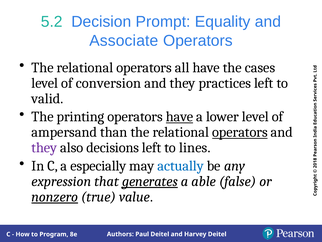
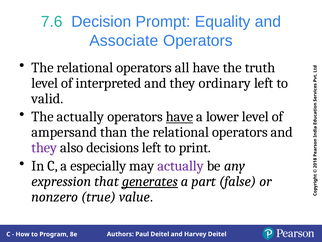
5.2: 5.2 -> 7.6
cases: cases -> truth
conversion: conversion -> interpreted
practices: practices -> ordinary
The printing: printing -> actually
operators at (240, 132) underline: present -> none
lines: lines -> print
actually at (181, 165) colour: blue -> purple
able: able -> part
nonzero underline: present -> none
